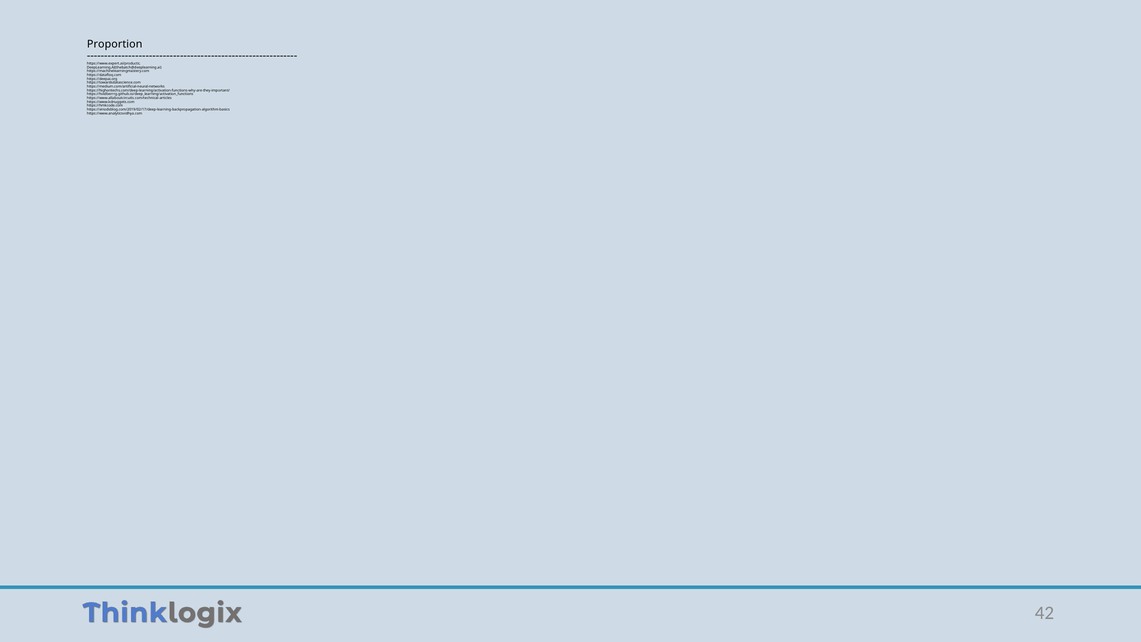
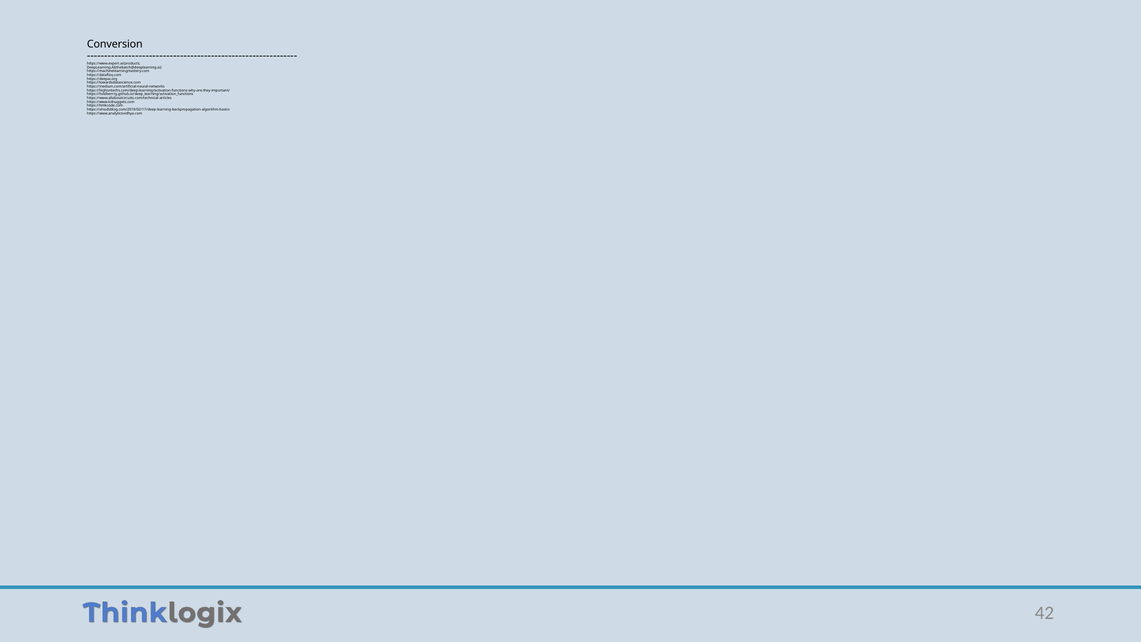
Proportion: Proportion -> Conversion
